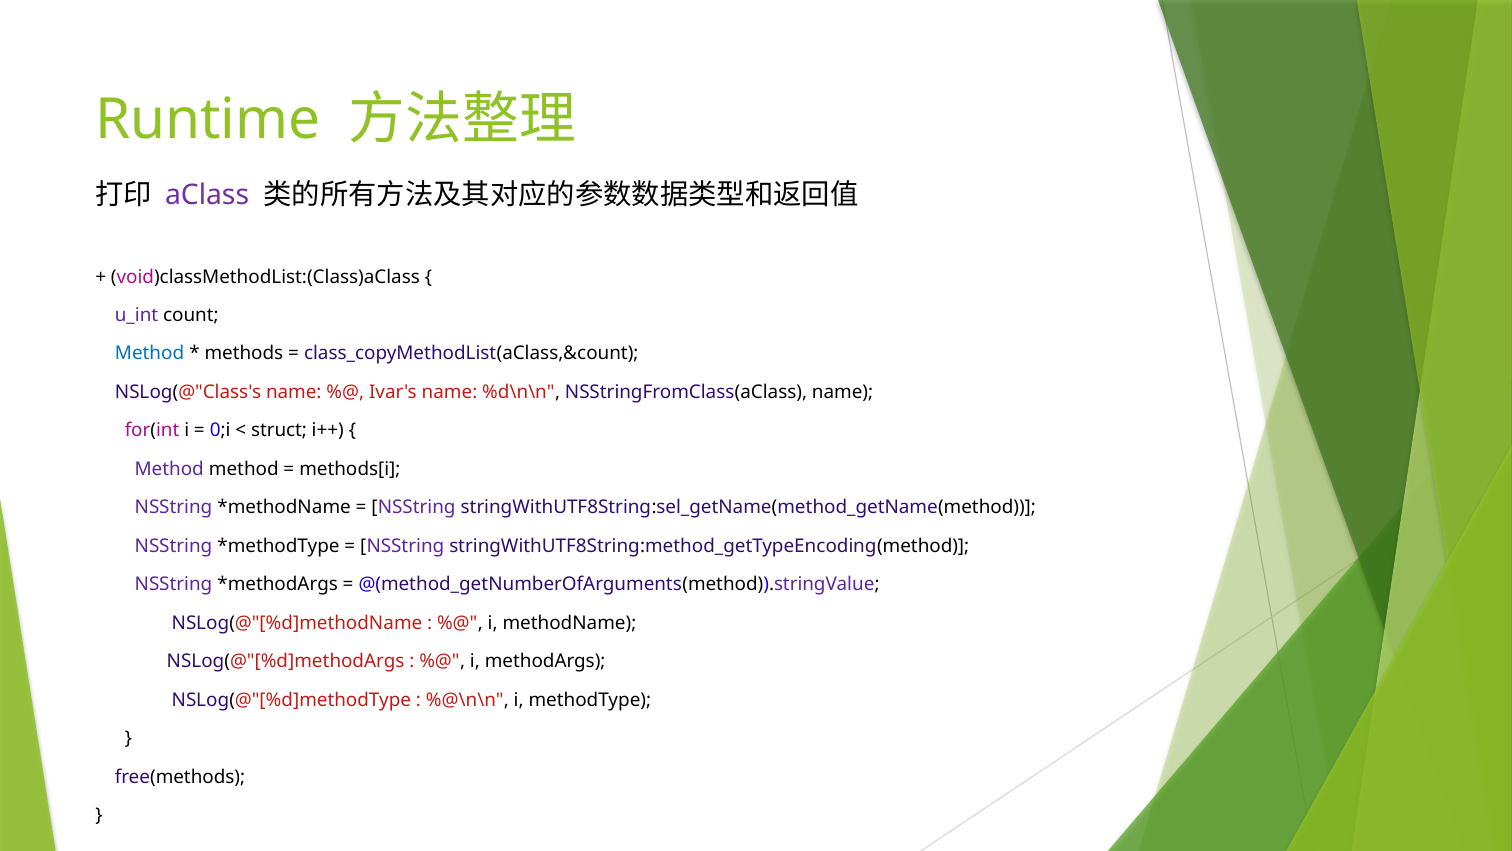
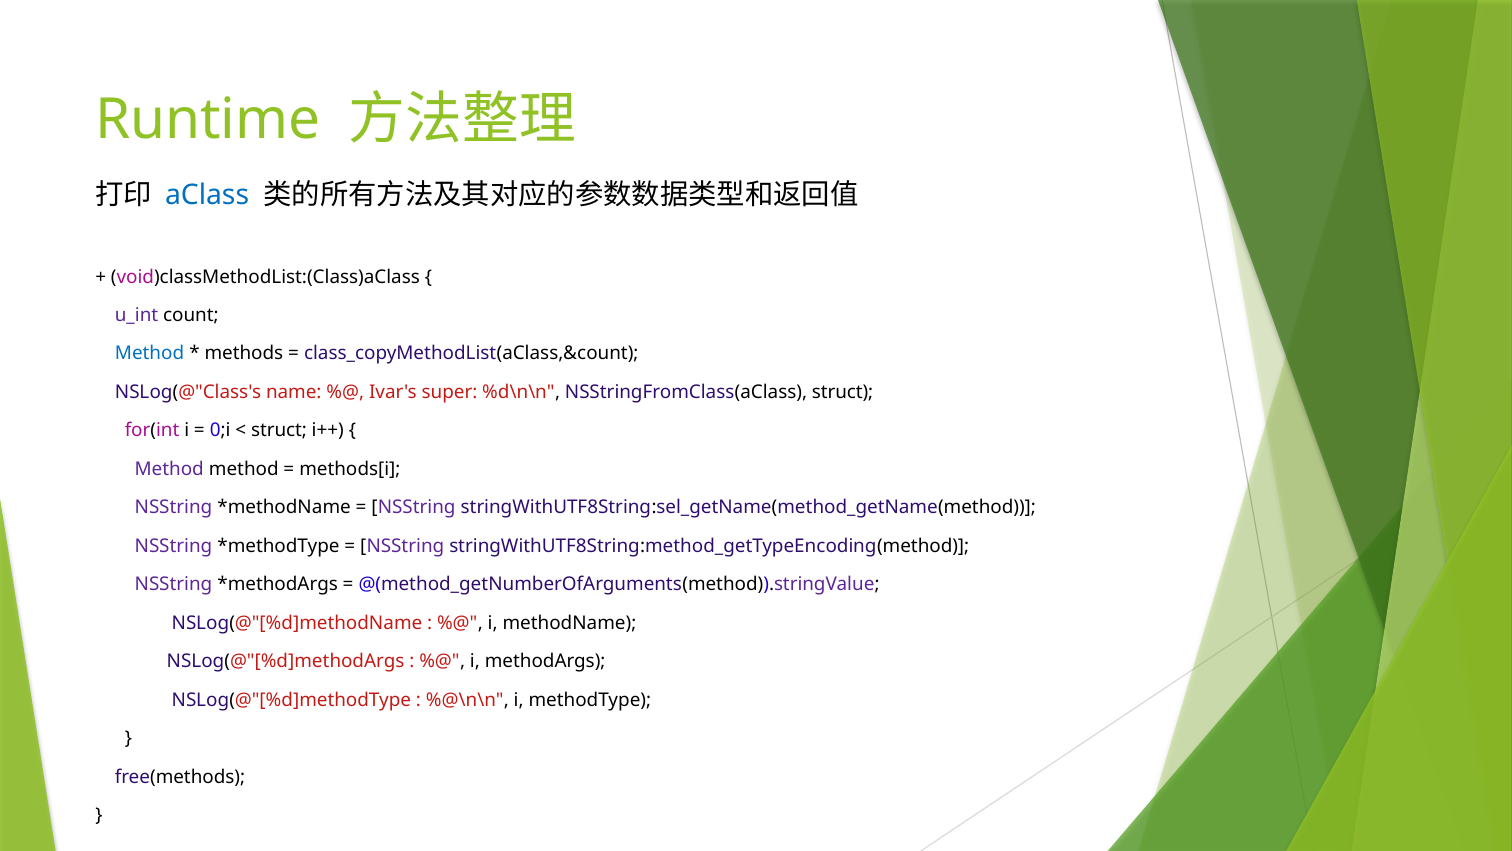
aClass colour: purple -> blue
Ivar's name: name -> super
NSStringFromClass(aClass name: name -> struct
